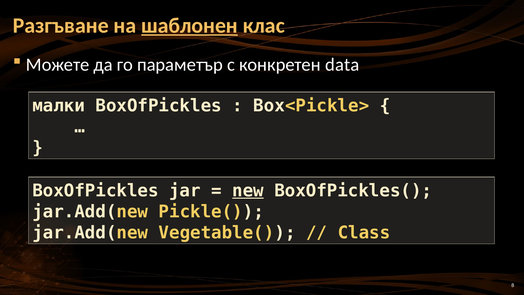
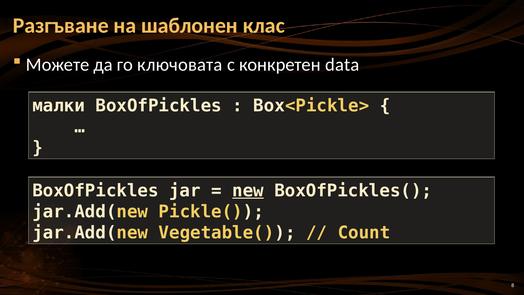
шаблонен underline: present -> none
параметър: параметър -> ключовата
Class: Class -> Count
